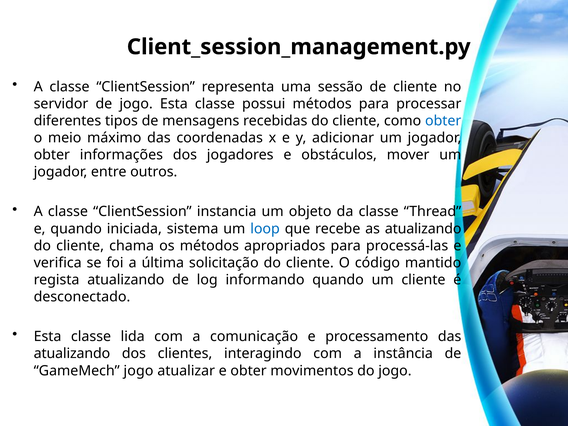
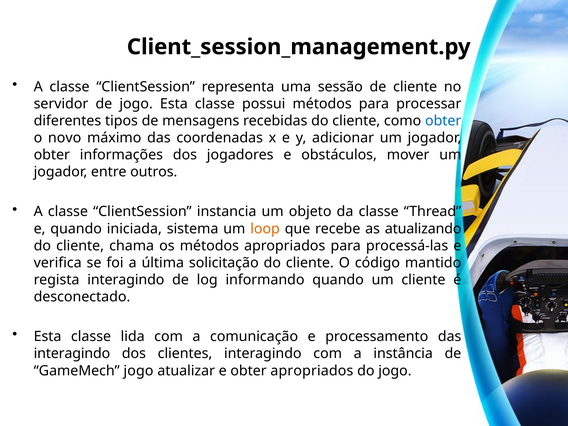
meio: meio -> novo
loop colour: blue -> orange
regista atualizando: atualizando -> interagindo
atualizando at (72, 354): atualizando -> interagindo
obter movimentos: movimentos -> apropriados
